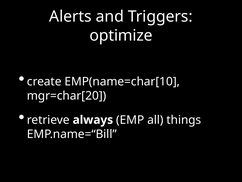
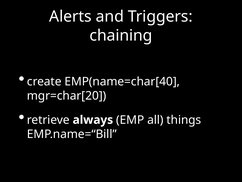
optimize: optimize -> chaining
EMP(name=char[10: EMP(name=char[10 -> EMP(name=char[40
